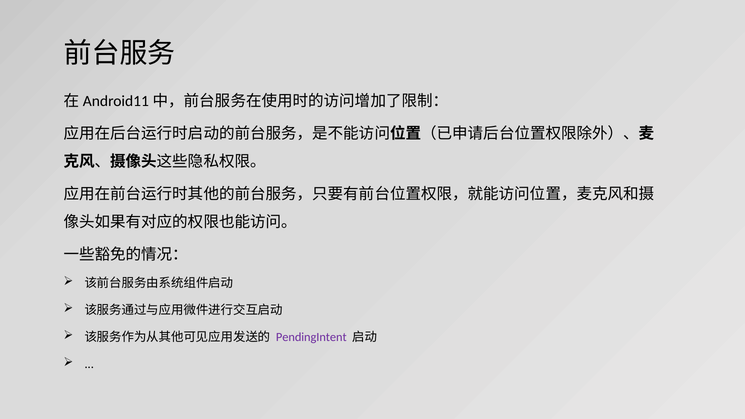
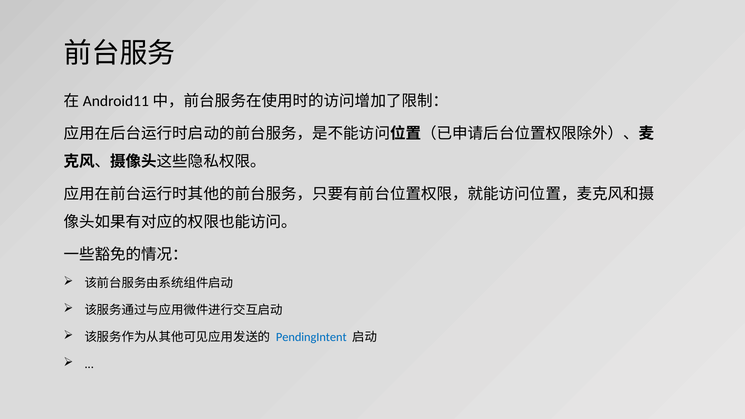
PendingIntent colour: purple -> blue
